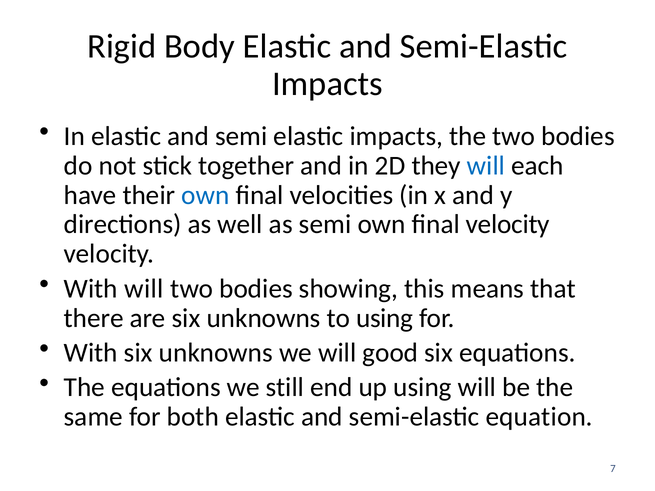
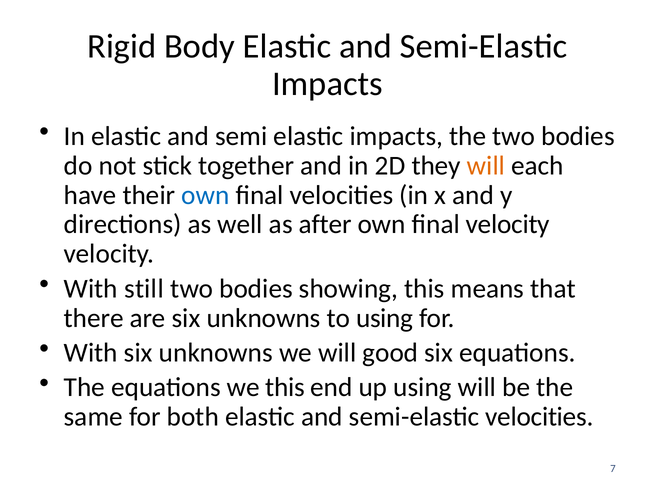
will at (486, 166) colour: blue -> orange
as semi: semi -> after
With will: will -> still
we still: still -> this
semi-elastic equation: equation -> velocities
